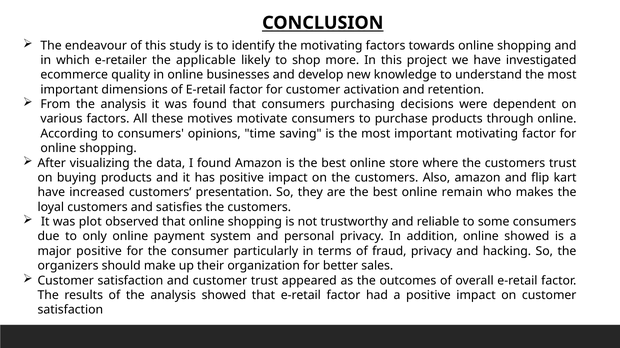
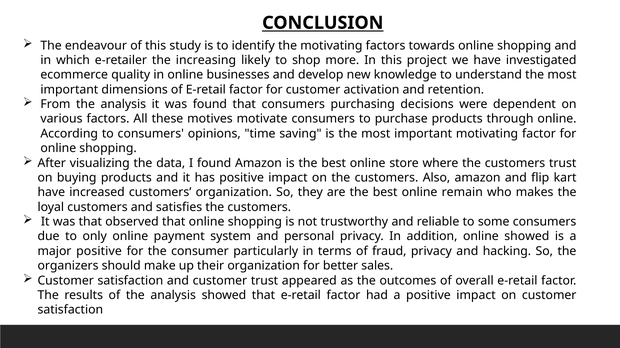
applicable: applicable -> increasing
customers presentation: presentation -> organization
was plot: plot -> that
